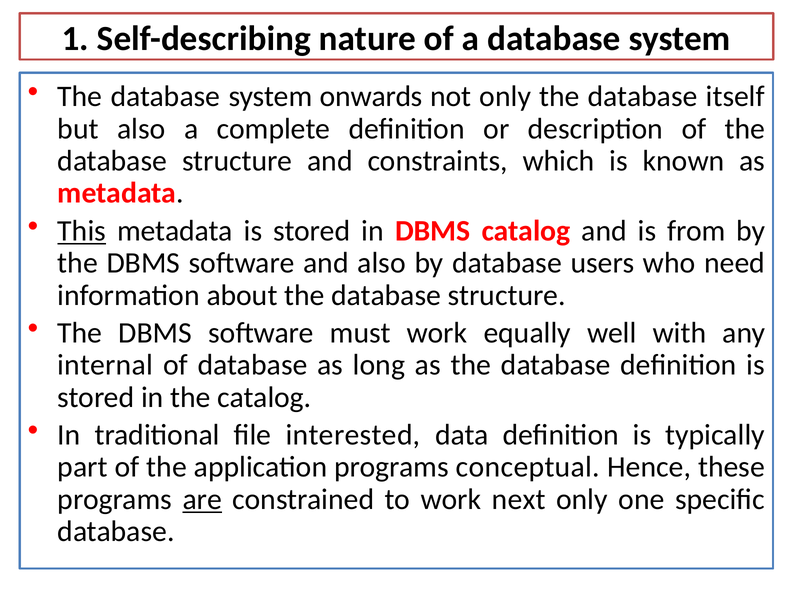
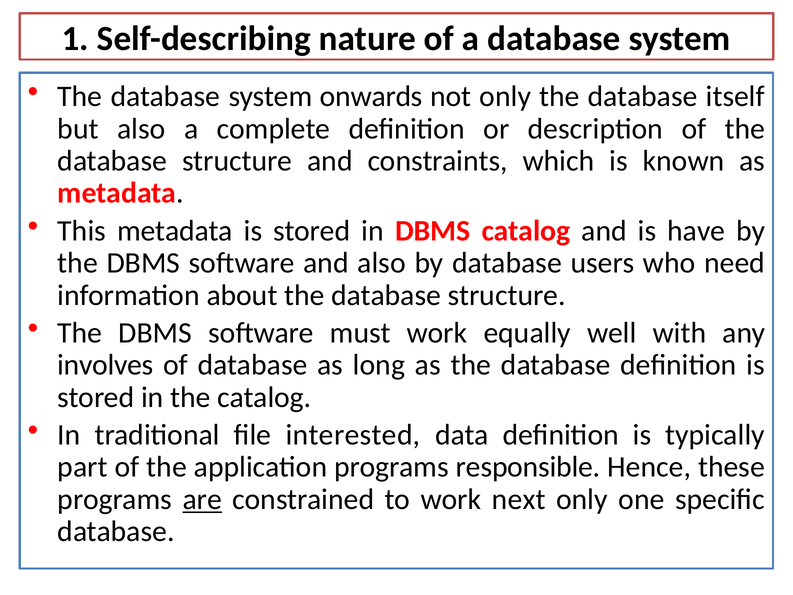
This underline: present -> none
from: from -> have
internal: internal -> involves
conceptual: conceptual -> responsible
